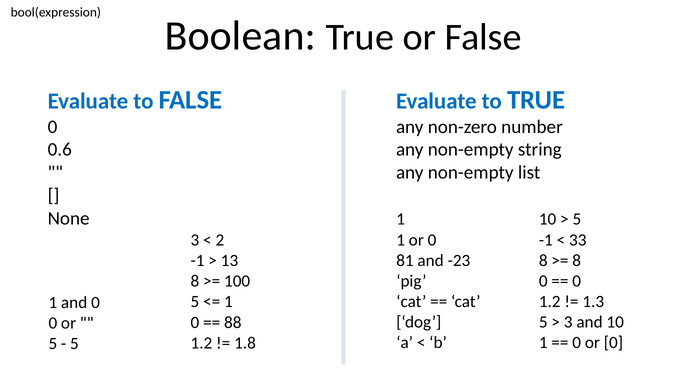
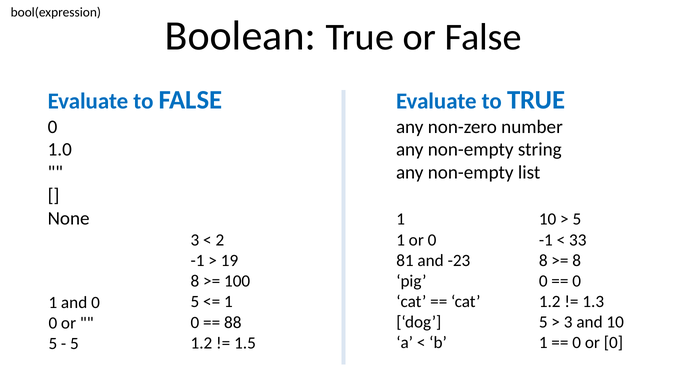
0.6: 0.6 -> 1.0
13: 13 -> 19
1.8: 1.8 -> 1.5
